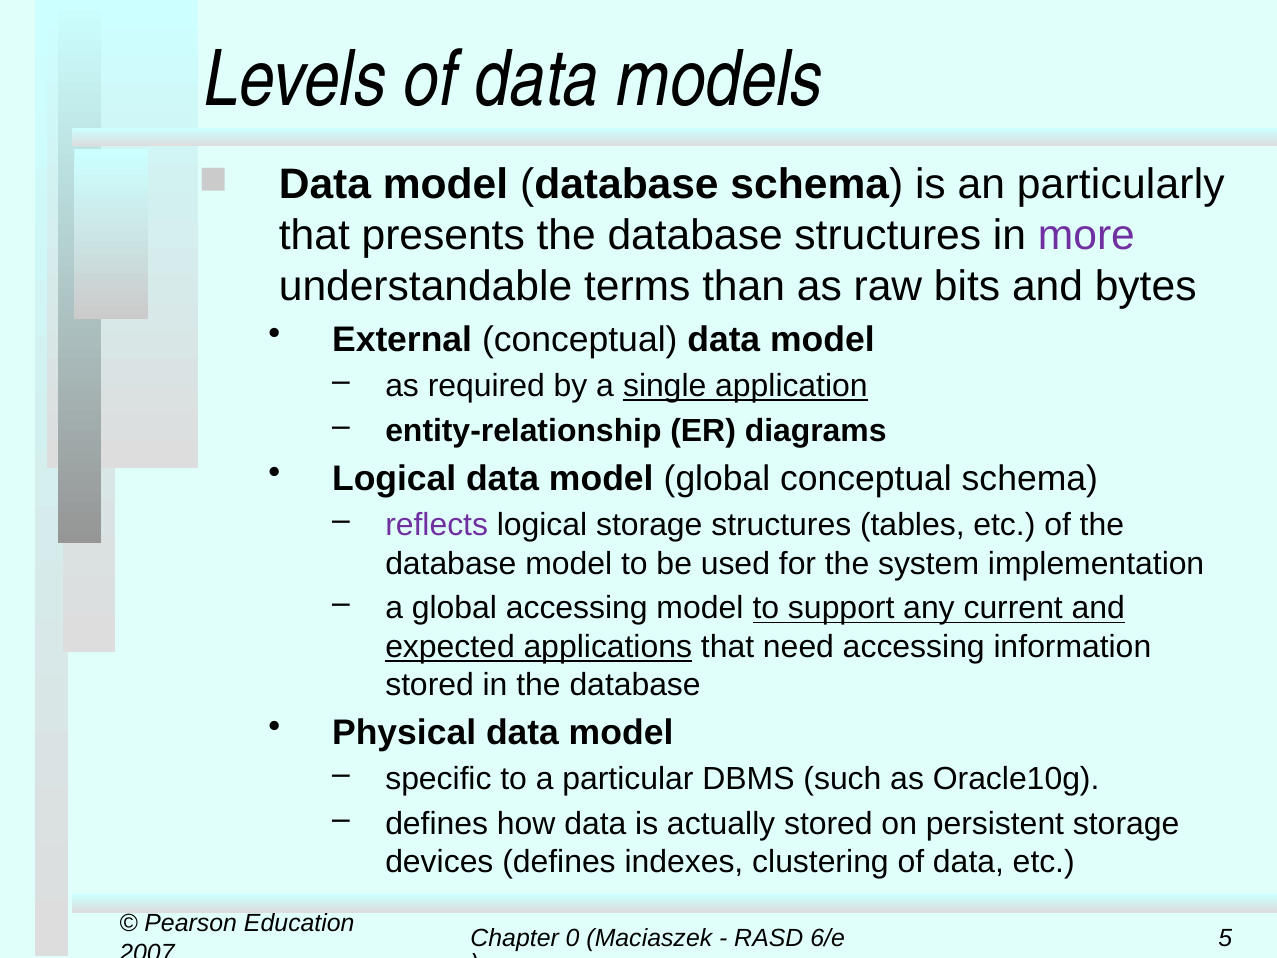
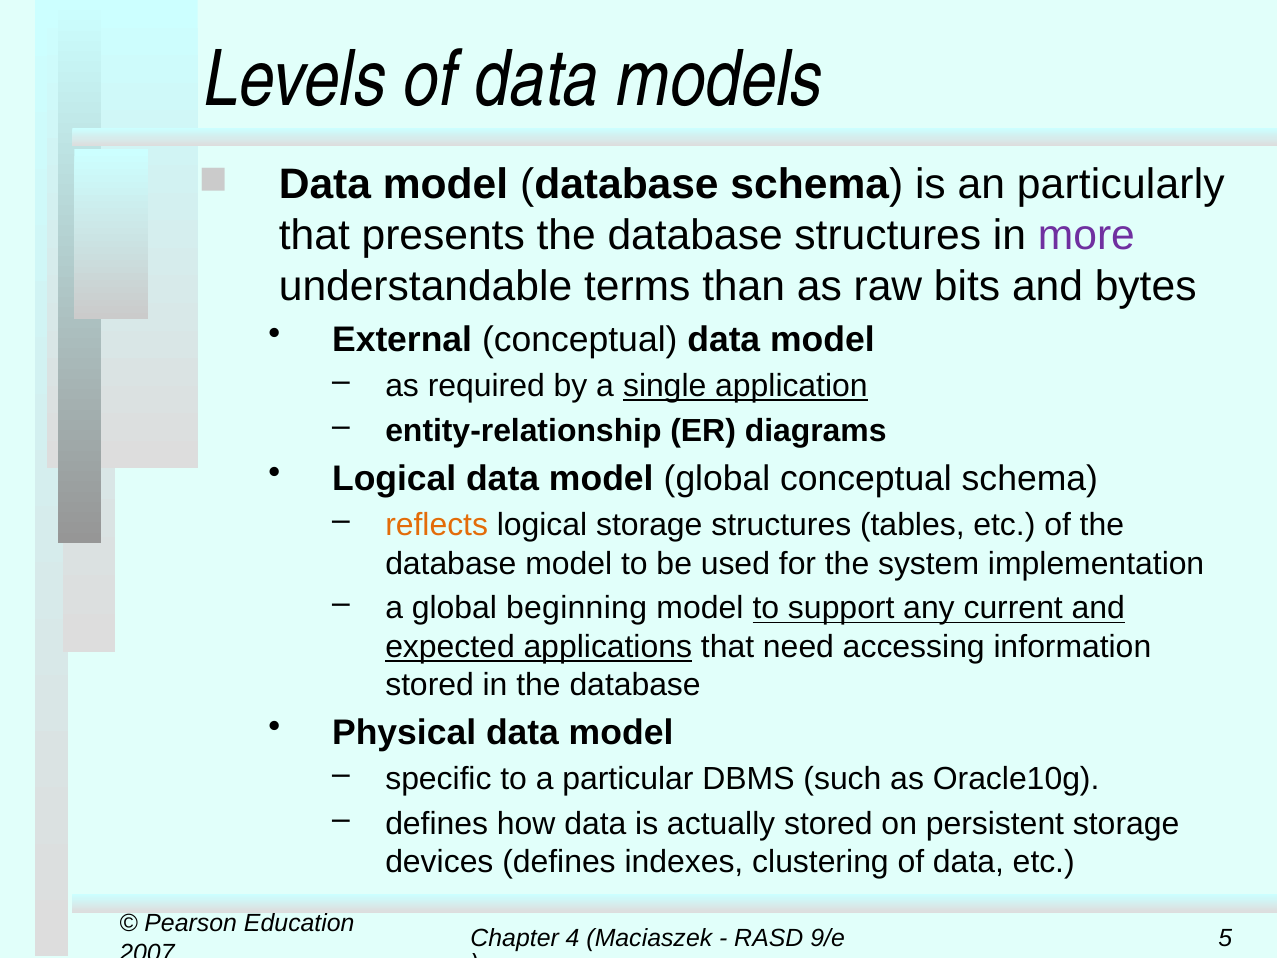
reflects colour: purple -> orange
global accessing: accessing -> beginning
0: 0 -> 4
6/e: 6/e -> 9/e
